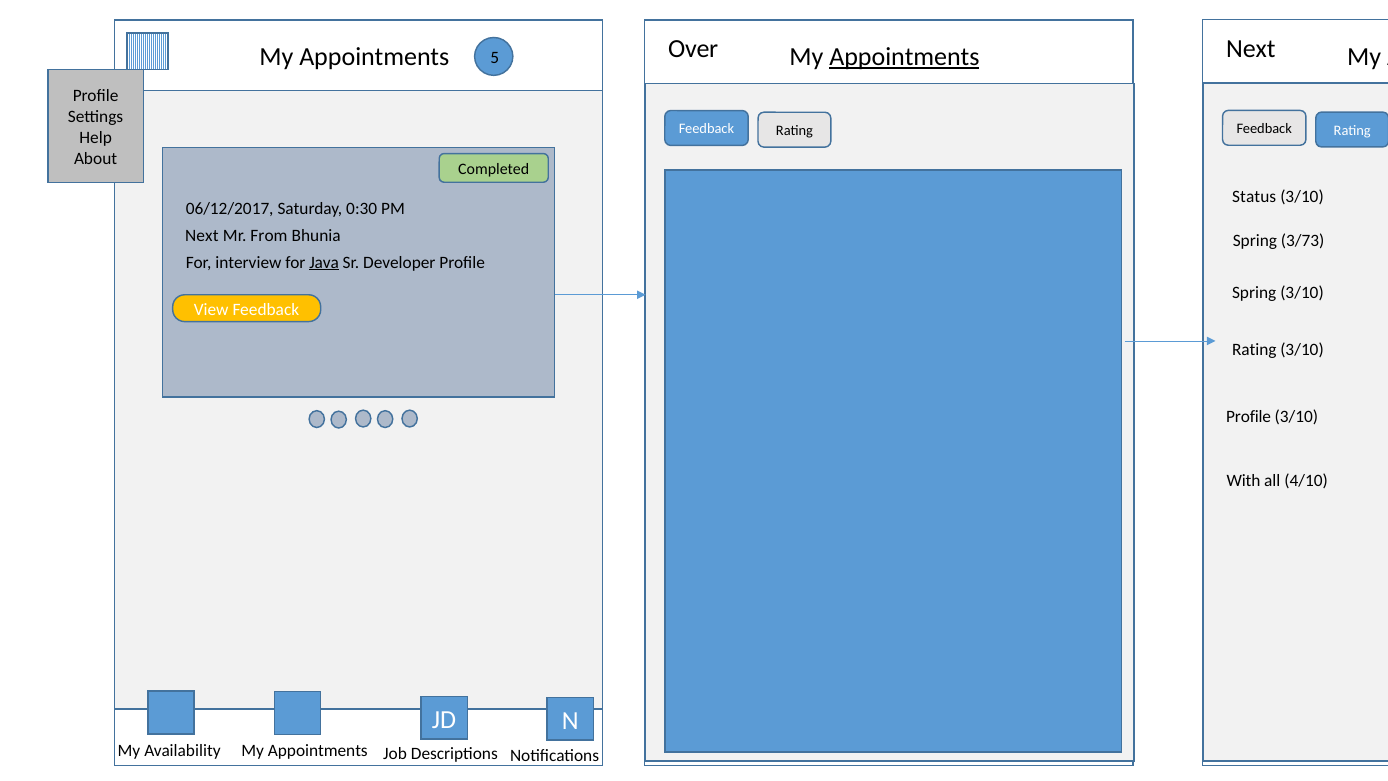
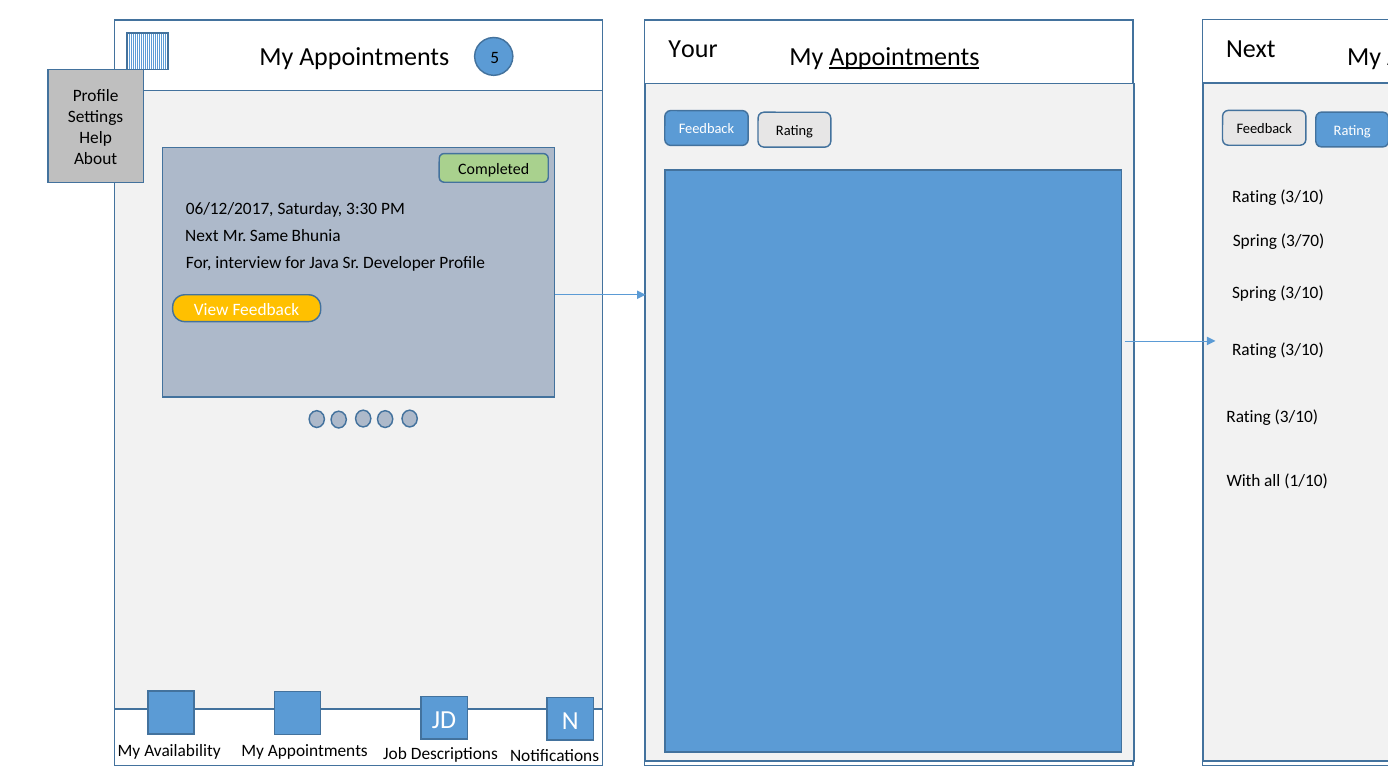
Over: Over -> Your
Status at (1254, 197): Status -> Rating
0:30: 0:30 -> 3:30
From: From -> Same
3/73: 3/73 -> 3/70
Java underline: present -> none
Profile at (1249, 416): Profile -> Rating
4/10: 4/10 -> 1/10
